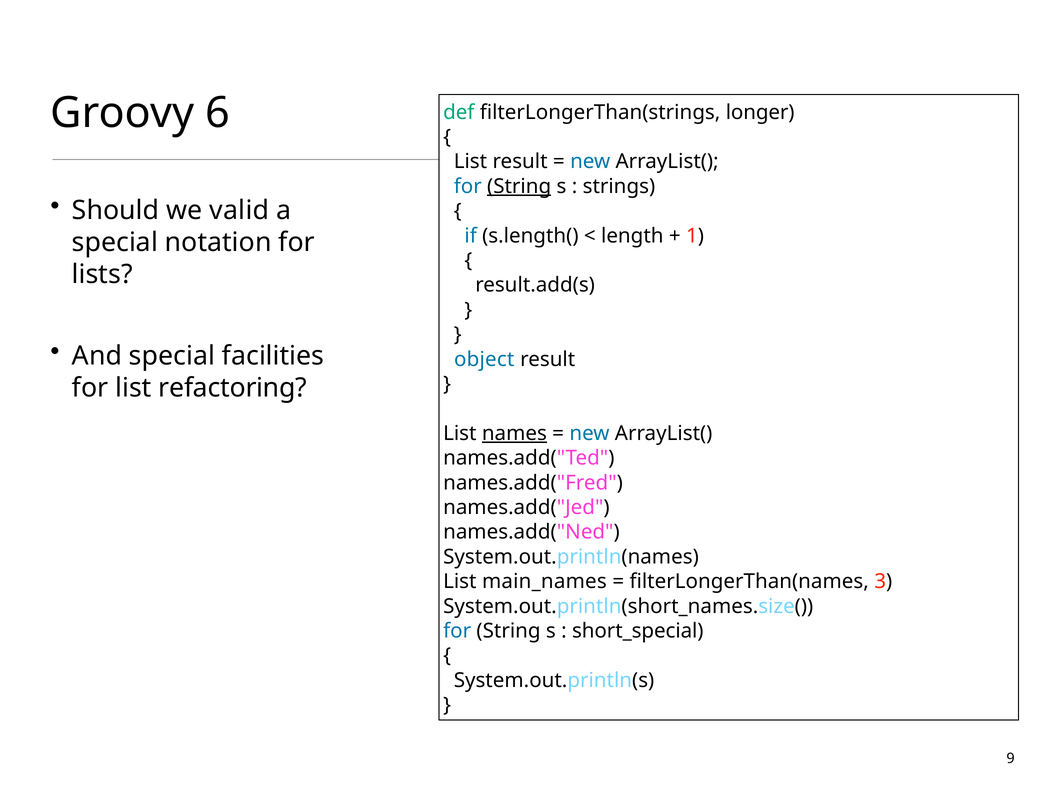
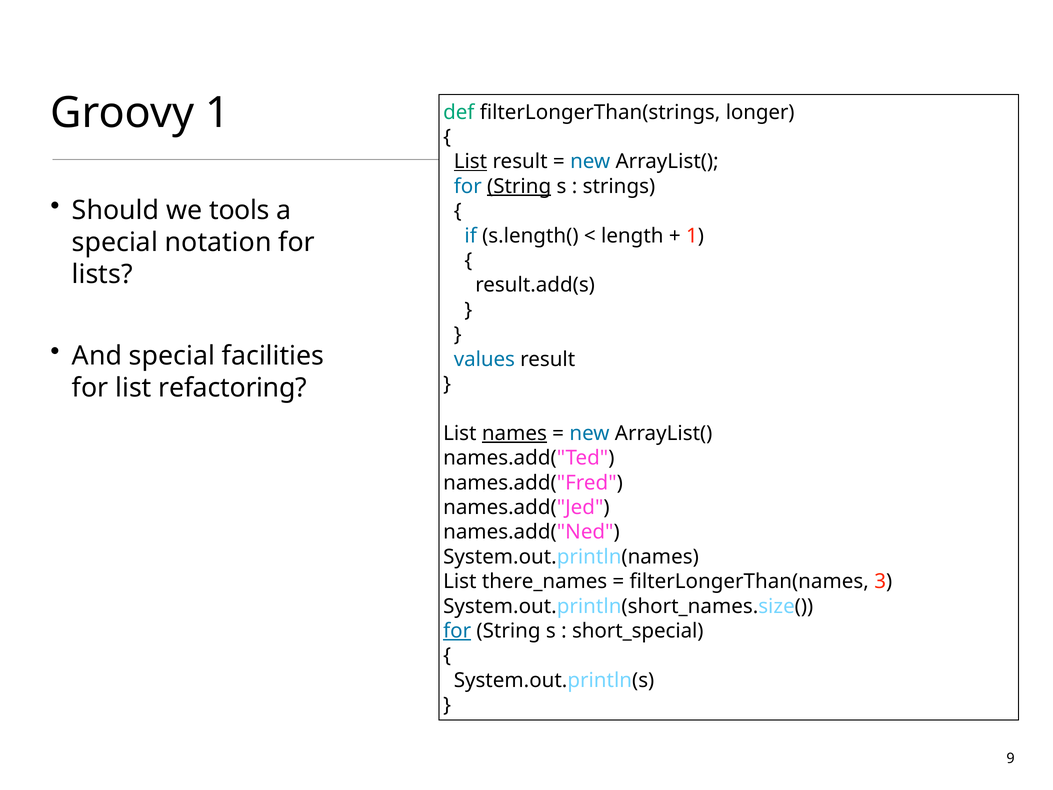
Groovy 6: 6 -> 1
List at (470, 162) underline: none -> present
valid: valid -> tools
object: object -> values
main_names: main_names -> there_names
for at (457, 631) underline: none -> present
